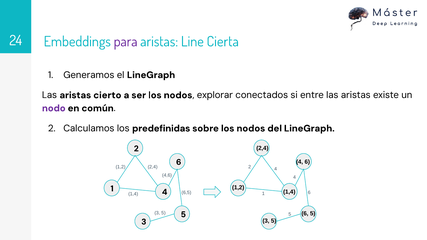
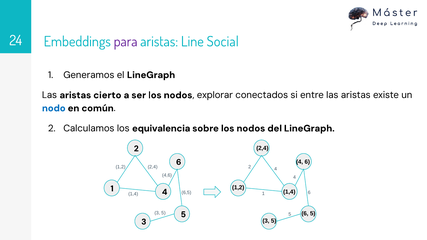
Cierta: Cierta -> Social
nodo colour: purple -> blue
predefinidas: predefinidas -> equivalencia
